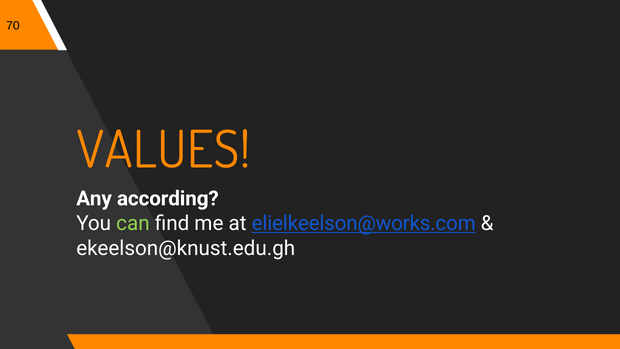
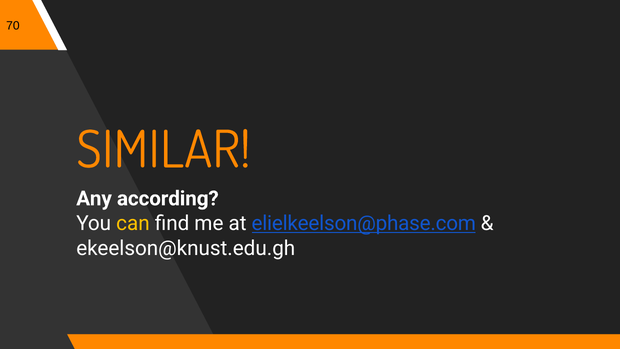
VALUES: VALUES -> SIMILAR
can colour: light green -> yellow
elielkeelson@works.com: elielkeelson@works.com -> elielkeelson@phase.com
